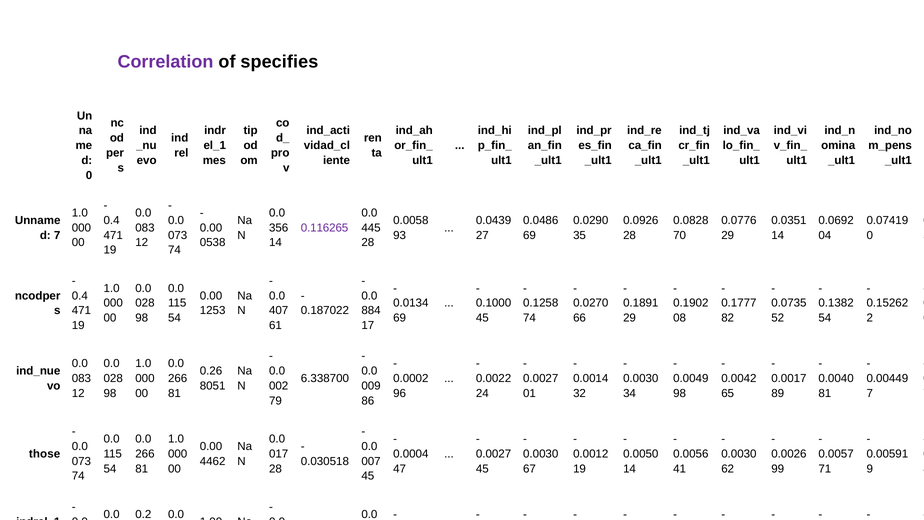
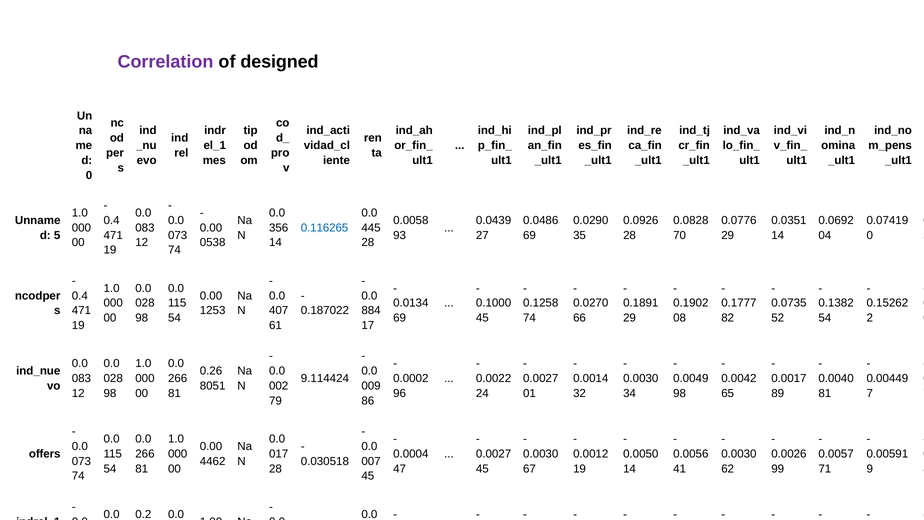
specifies: specifies -> designed
0.116265 colour: purple -> blue
7 at (57, 235): 7 -> 5
6.338700: 6.338700 -> 9.114424
those: those -> offers
